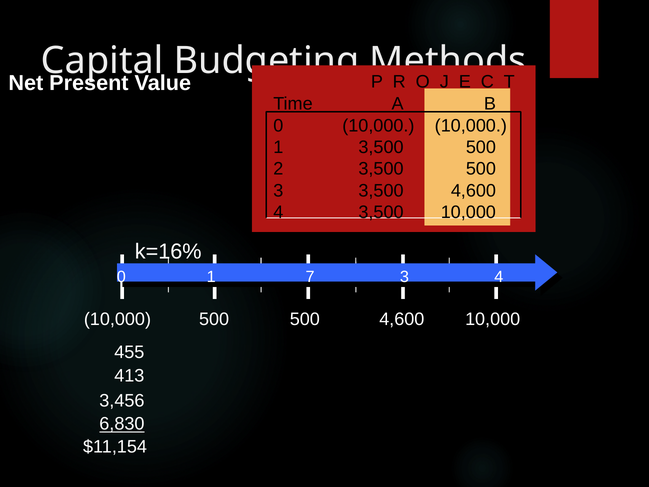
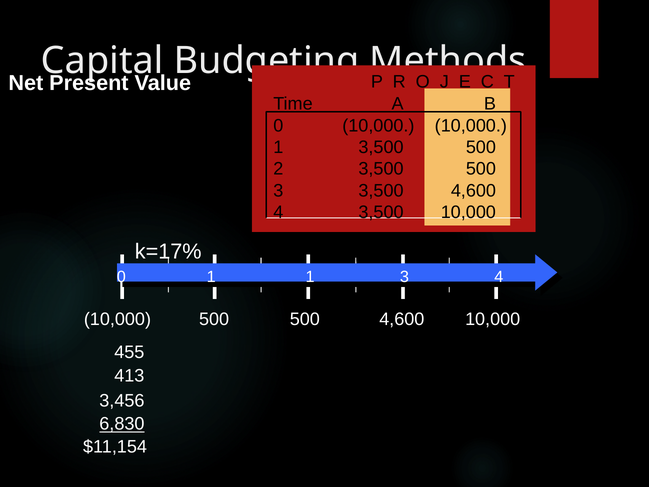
k=16%: k=16% -> k=17%
1 7: 7 -> 1
